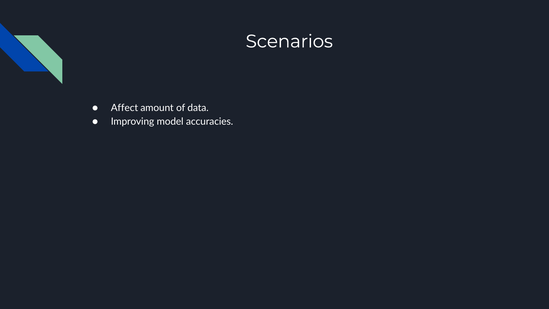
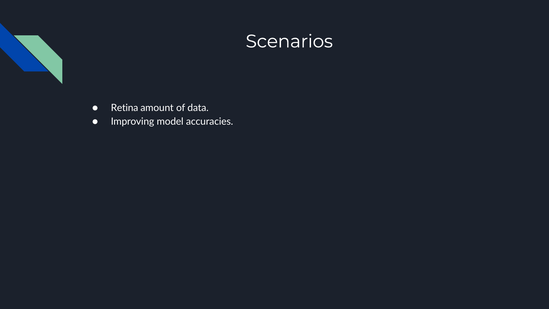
Affect: Affect -> Retina
